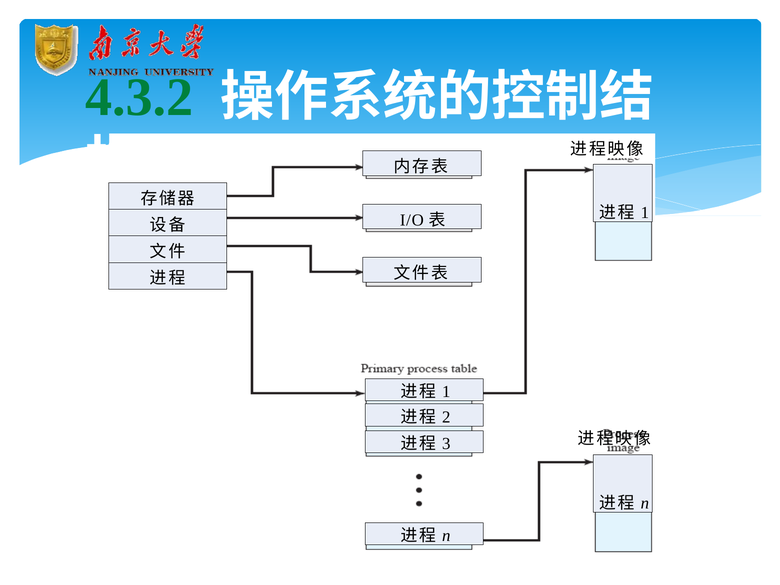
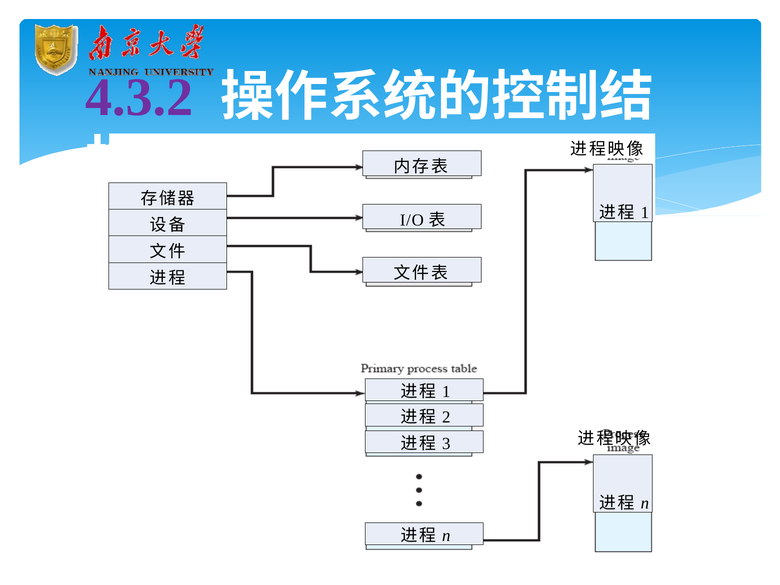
4.3.2 colour: green -> purple
